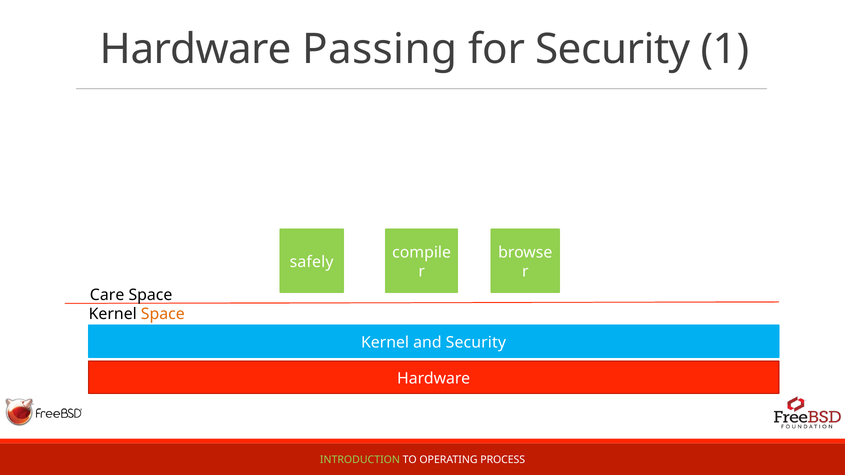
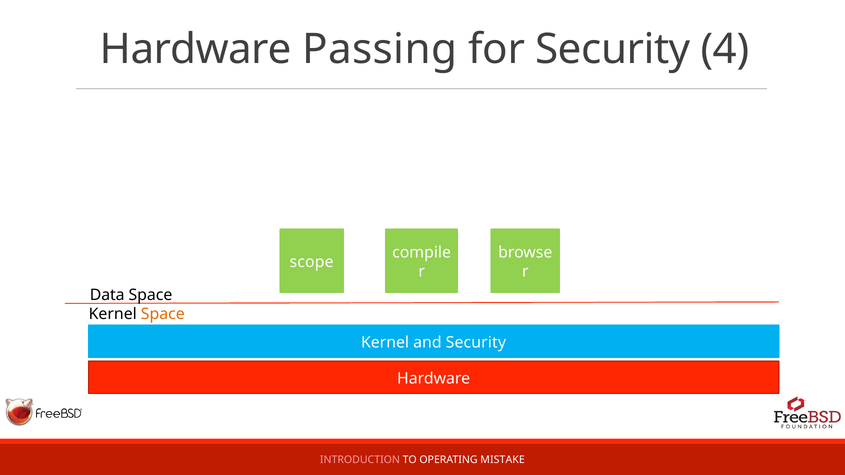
1: 1 -> 4
safely: safely -> scope
Care: Care -> Data
INTRODUCTION colour: light green -> pink
PROCESS: PROCESS -> MISTAKE
